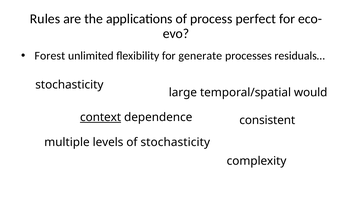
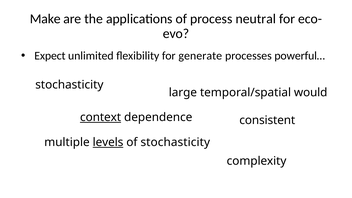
Rules: Rules -> Make
perfect: perfect -> neutral
Forest: Forest -> Expect
residuals…: residuals… -> powerful…
levels underline: none -> present
